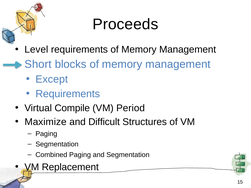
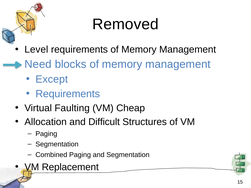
Proceeds: Proceeds -> Removed
Short: Short -> Need
Compile: Compile -> Faulting
Period: Period -> Cheap
Maximize: Maximize -> Allocation
